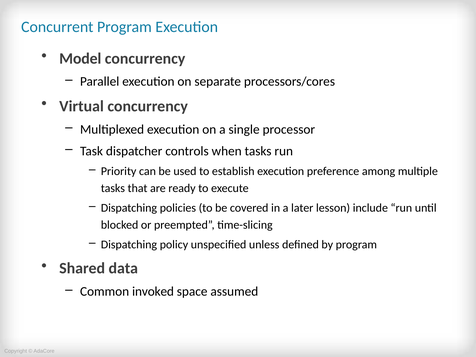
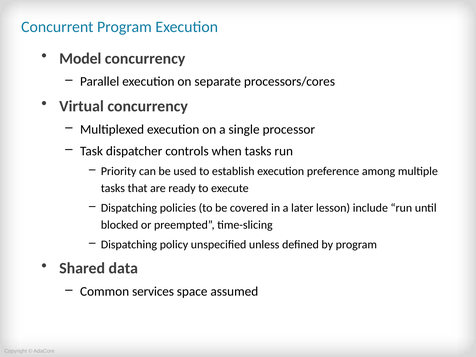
invoked: invoked -> services
